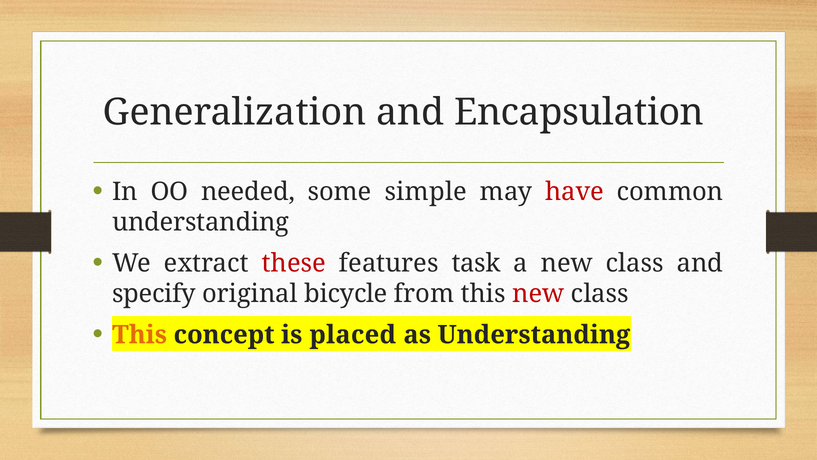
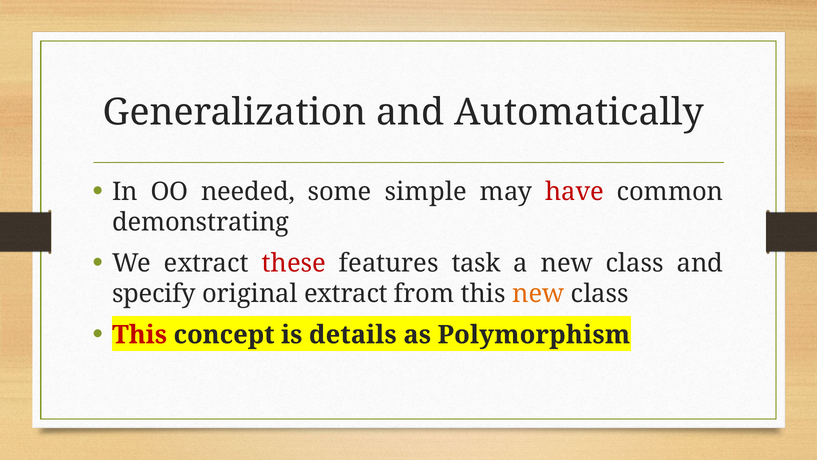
Encapsulation: Encapsulation -> Automatically
understanding at (201, 222): understanding -> demonstrating
original bicycle: bicycle -> extract
new at (538, 294) colour: red -> orange
This at (140, 335) colour: orange -> red
placed: placed -> details
as Understanding: Understanding -> Polymorphism
